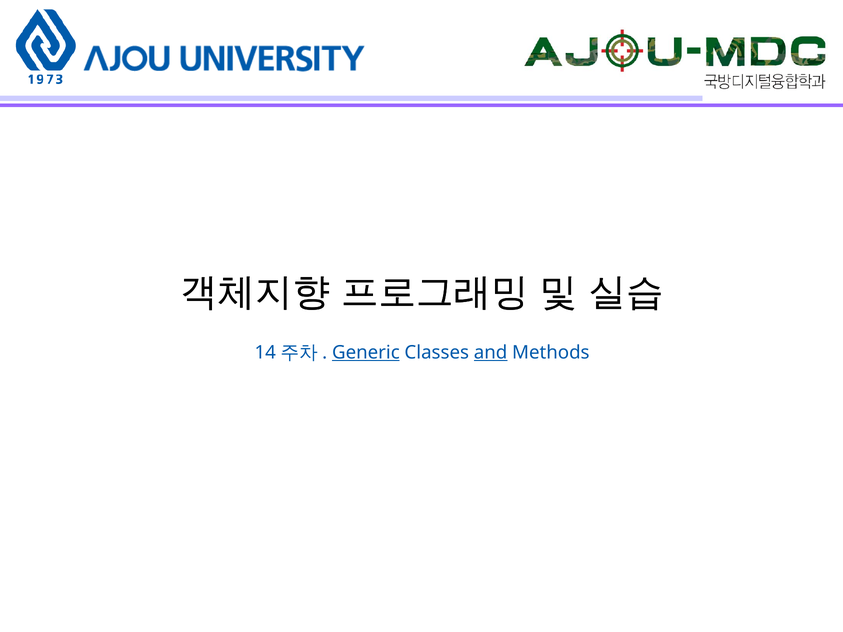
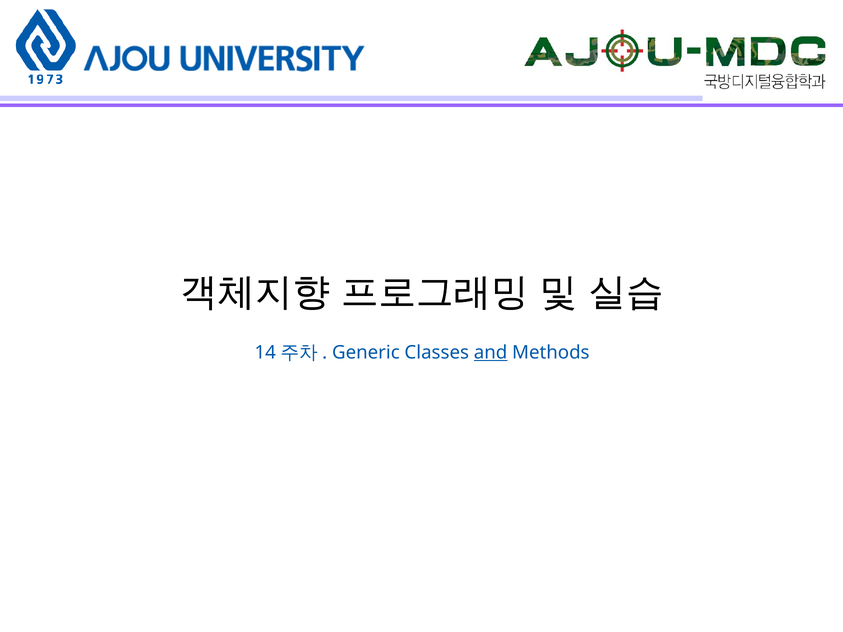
Generic underline: present -> none
